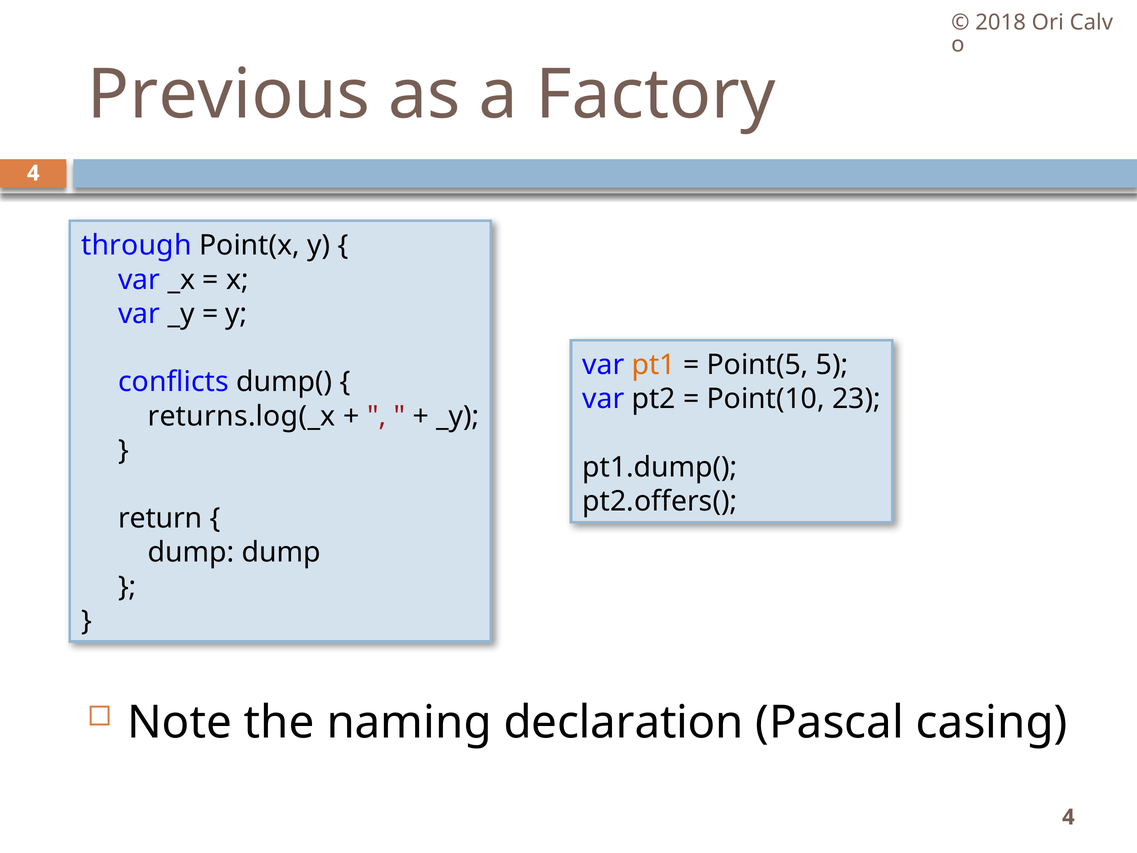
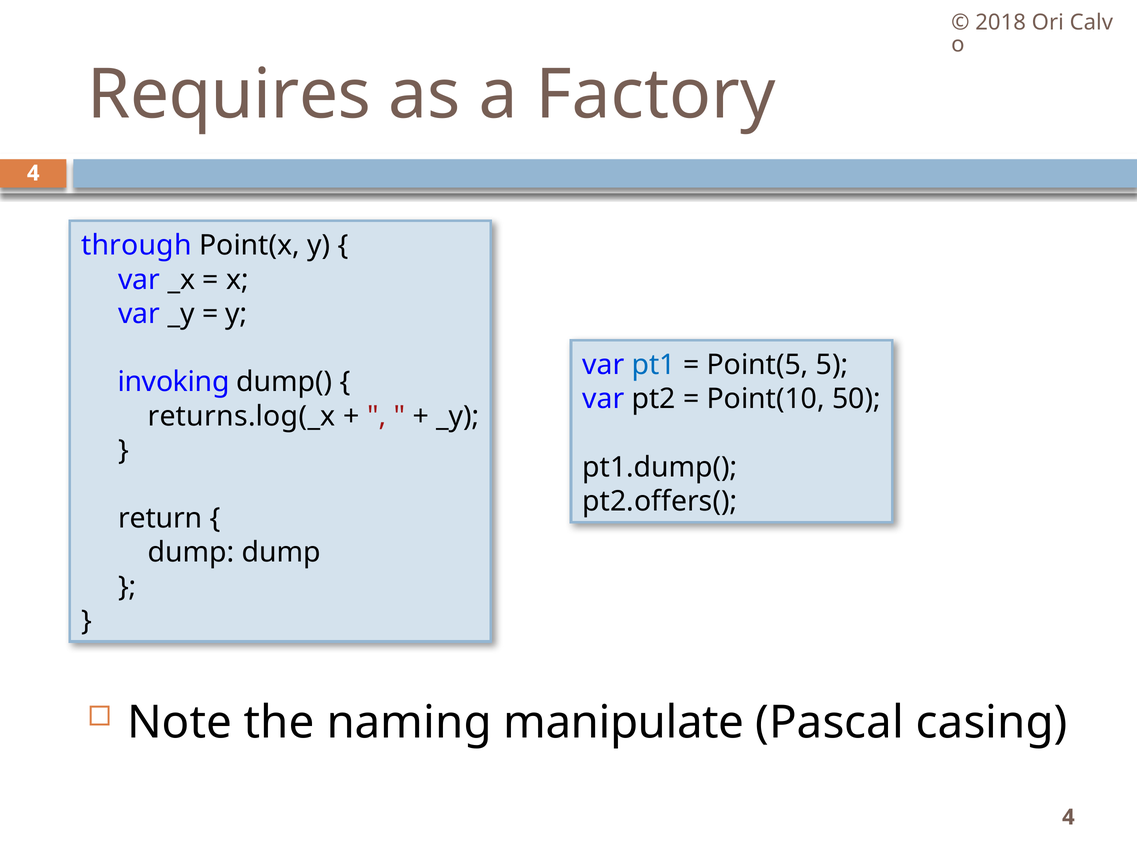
Previous: Previous -> Requires
pt1 colour: orange -> blue
conflicts: conflicts -> invoking
23: 23 -> 50
declaration: declaration -> manipulate
